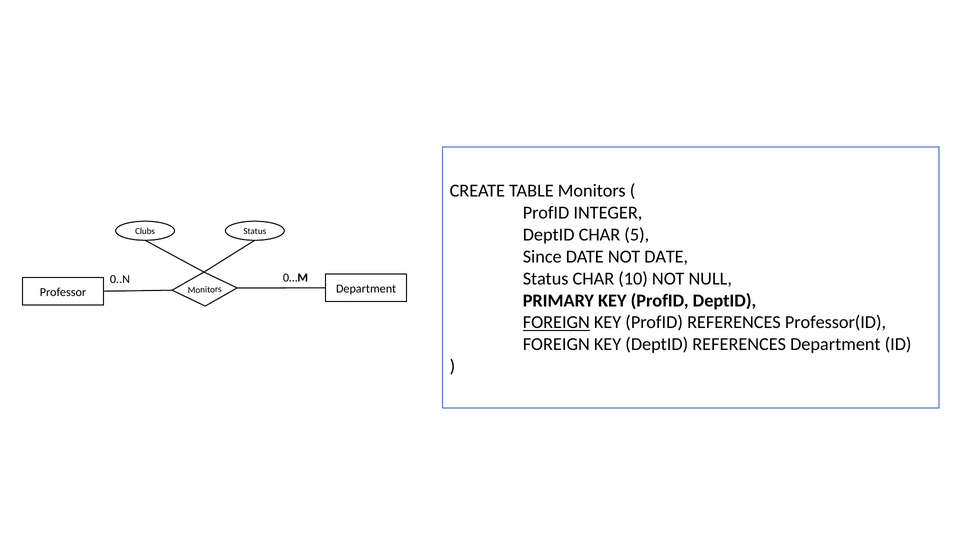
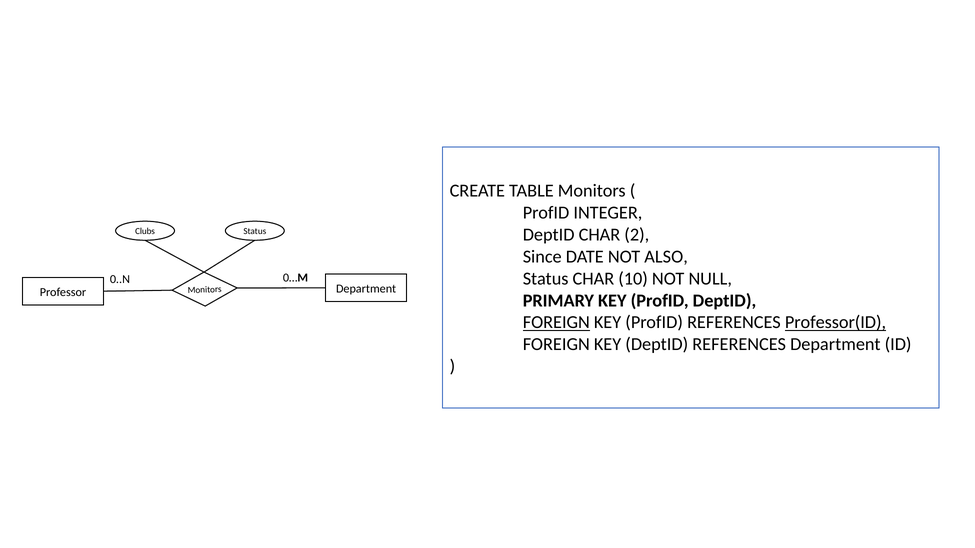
5: 5 -> 2
NOT DATE: DATE -> ALSO
Professor(ID underline: none -> present
